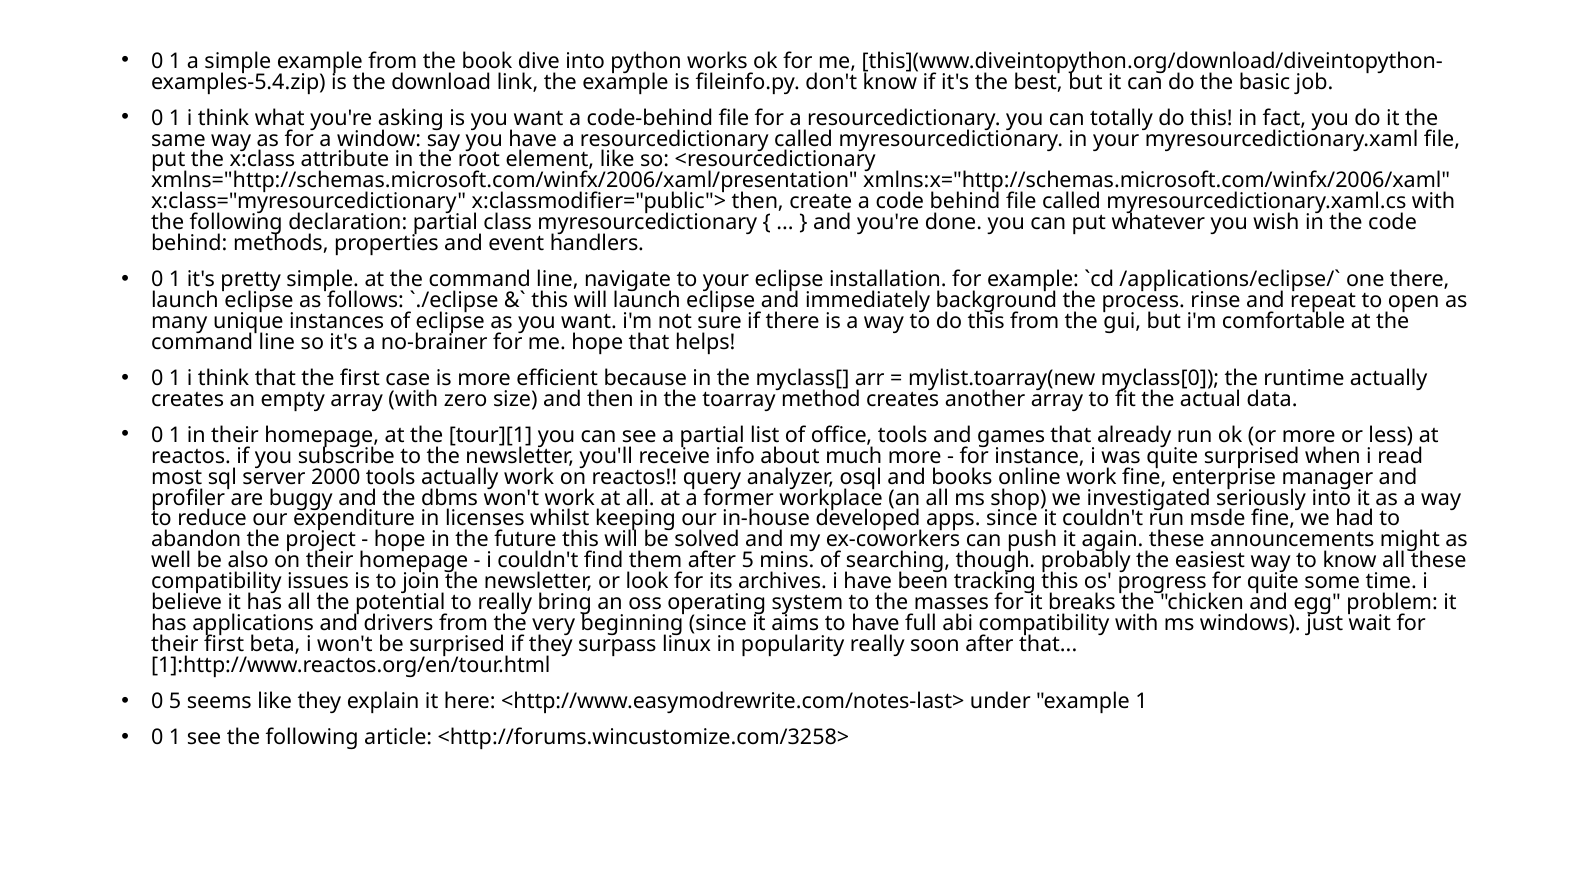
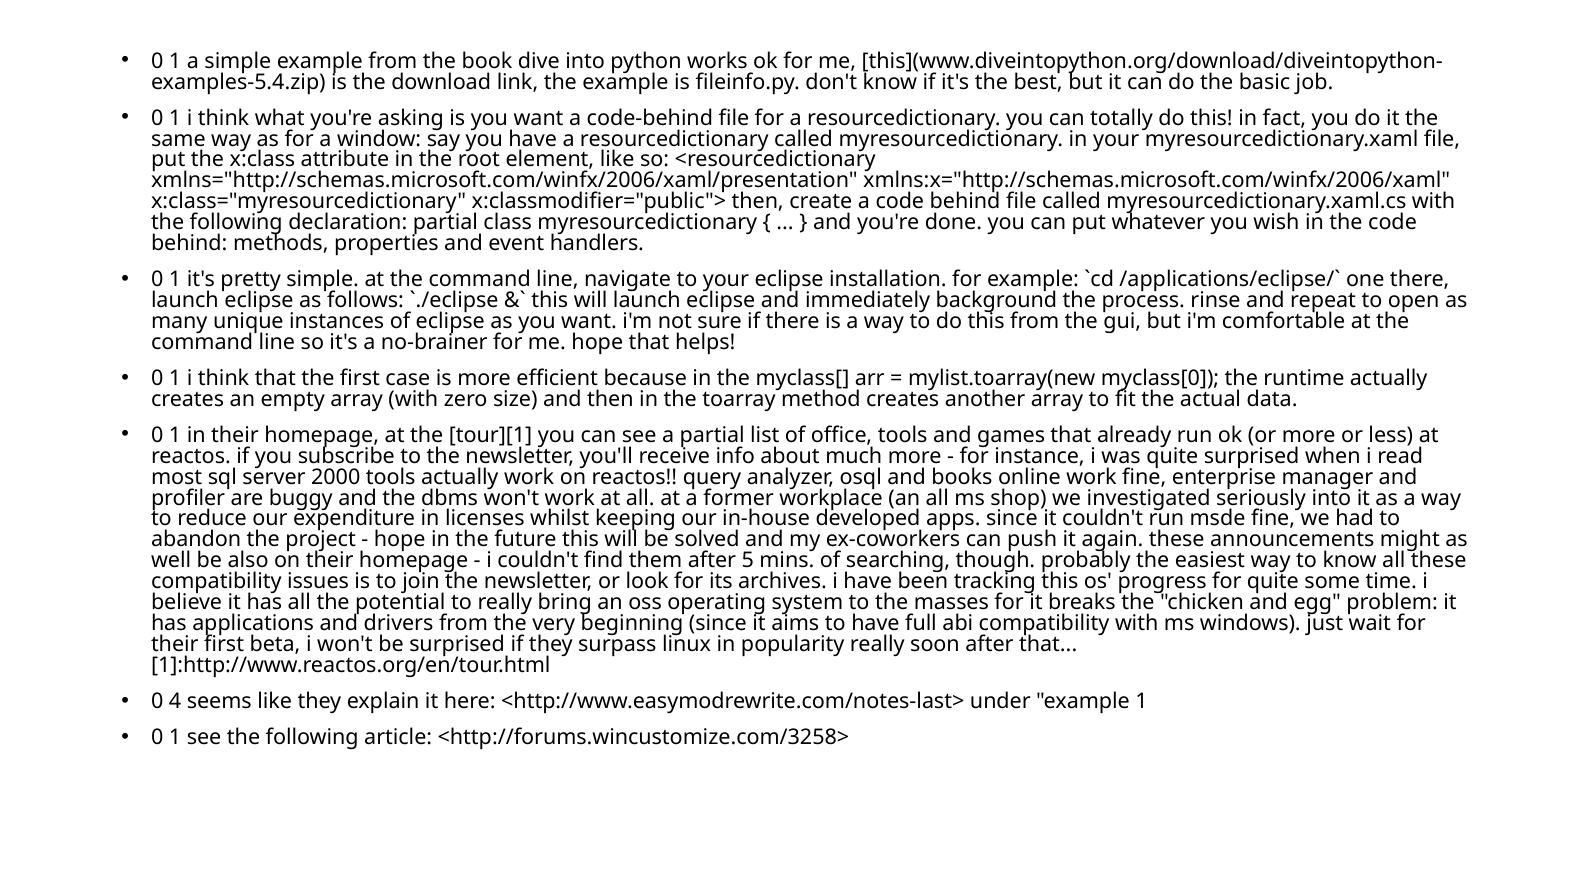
0 5: 5 -> 4
